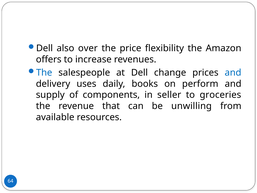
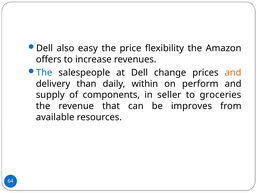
over: over -> easy
and at (233, 73) colour: blue -> orange
uses: uses -> than
books: books -> within
unwilling: unwilling -> improves
